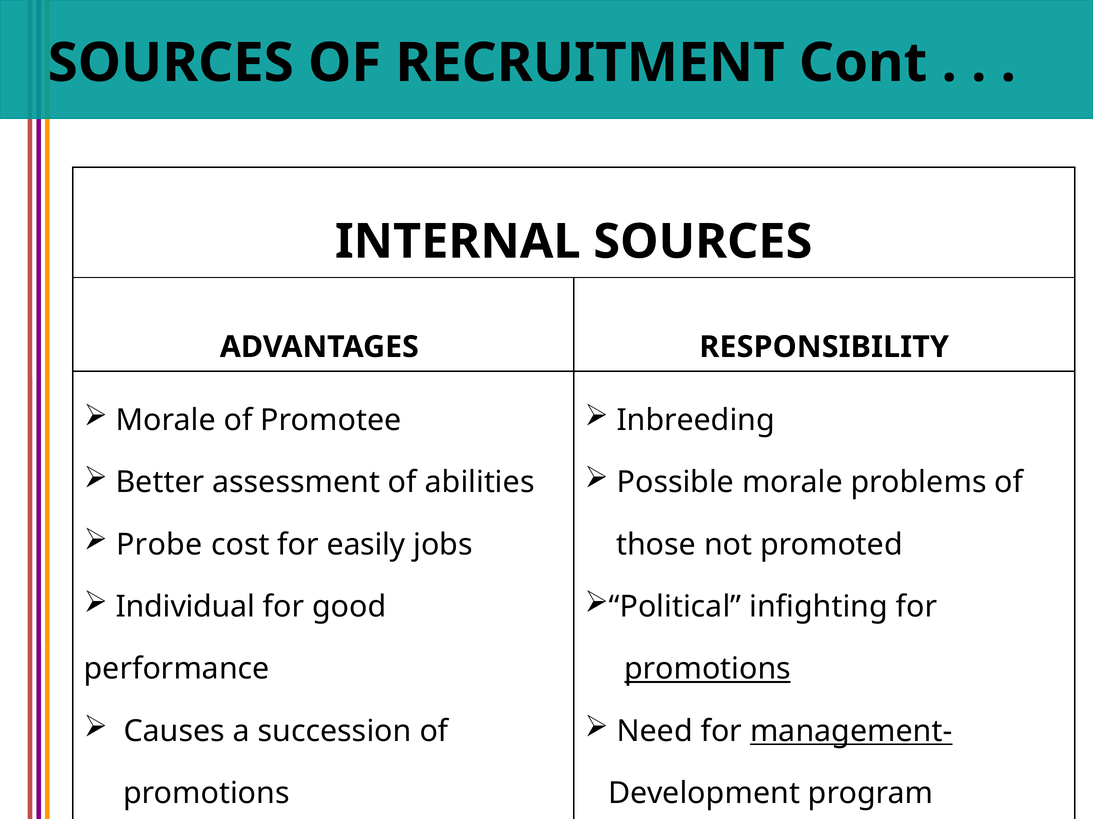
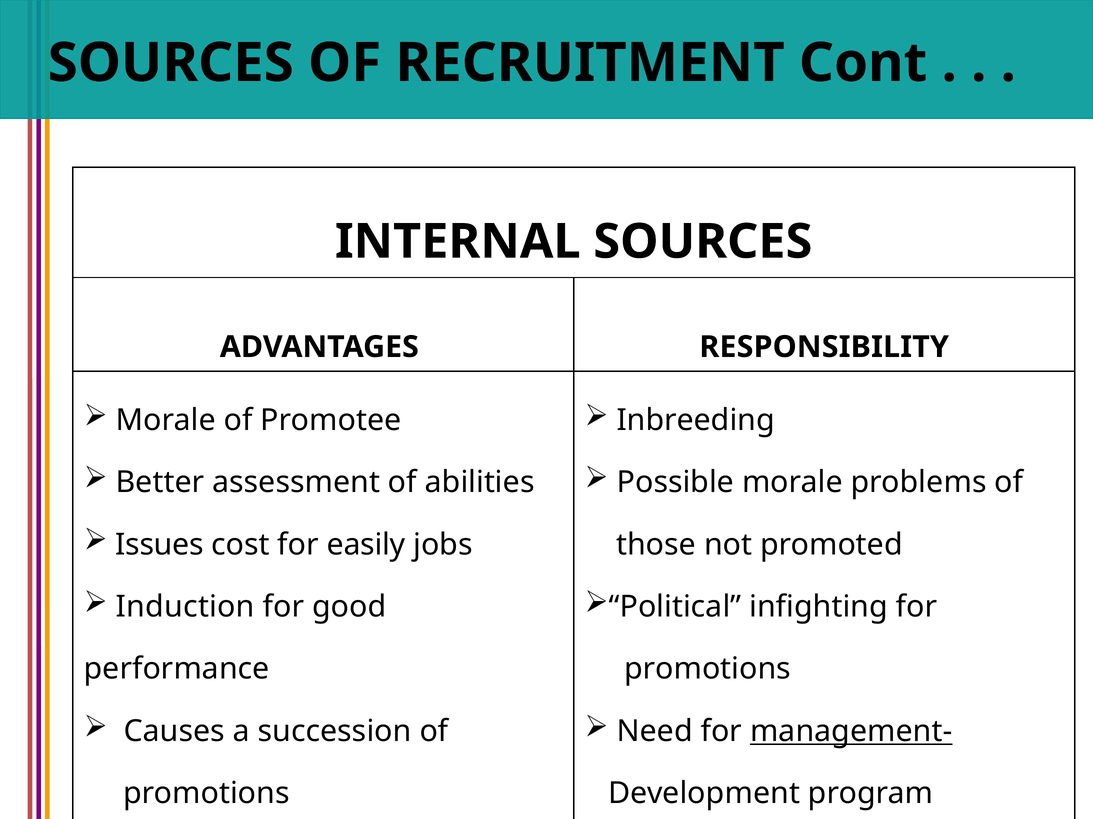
Probe: Probe -> Issues
Individual: Individual -> Induction
promotions at (708, 670) underline: present -> none
